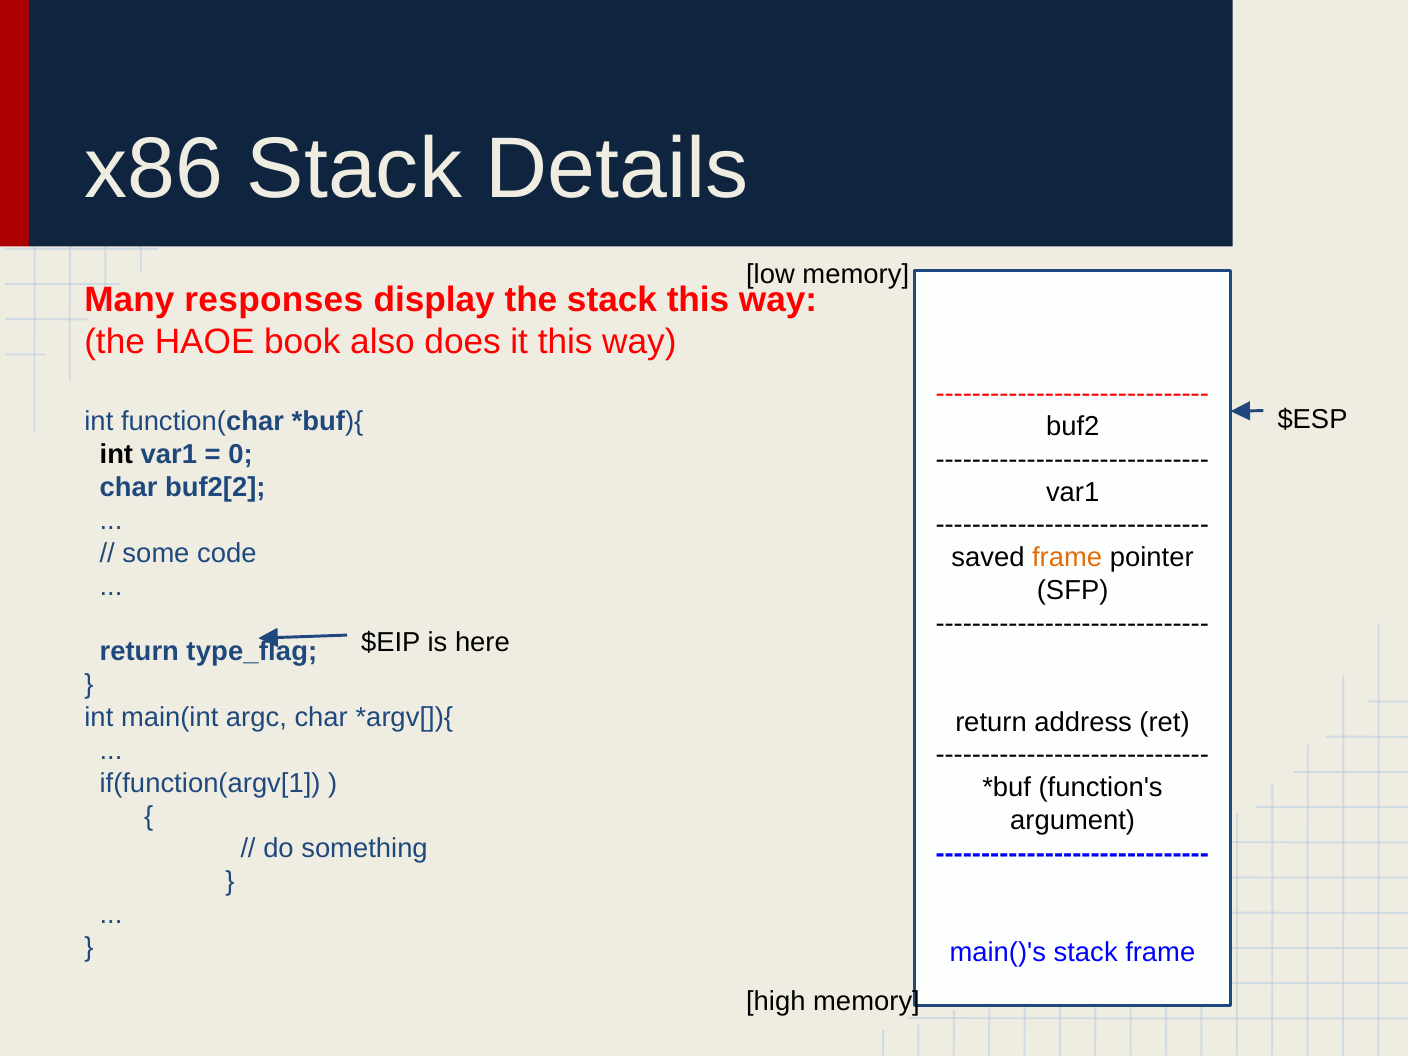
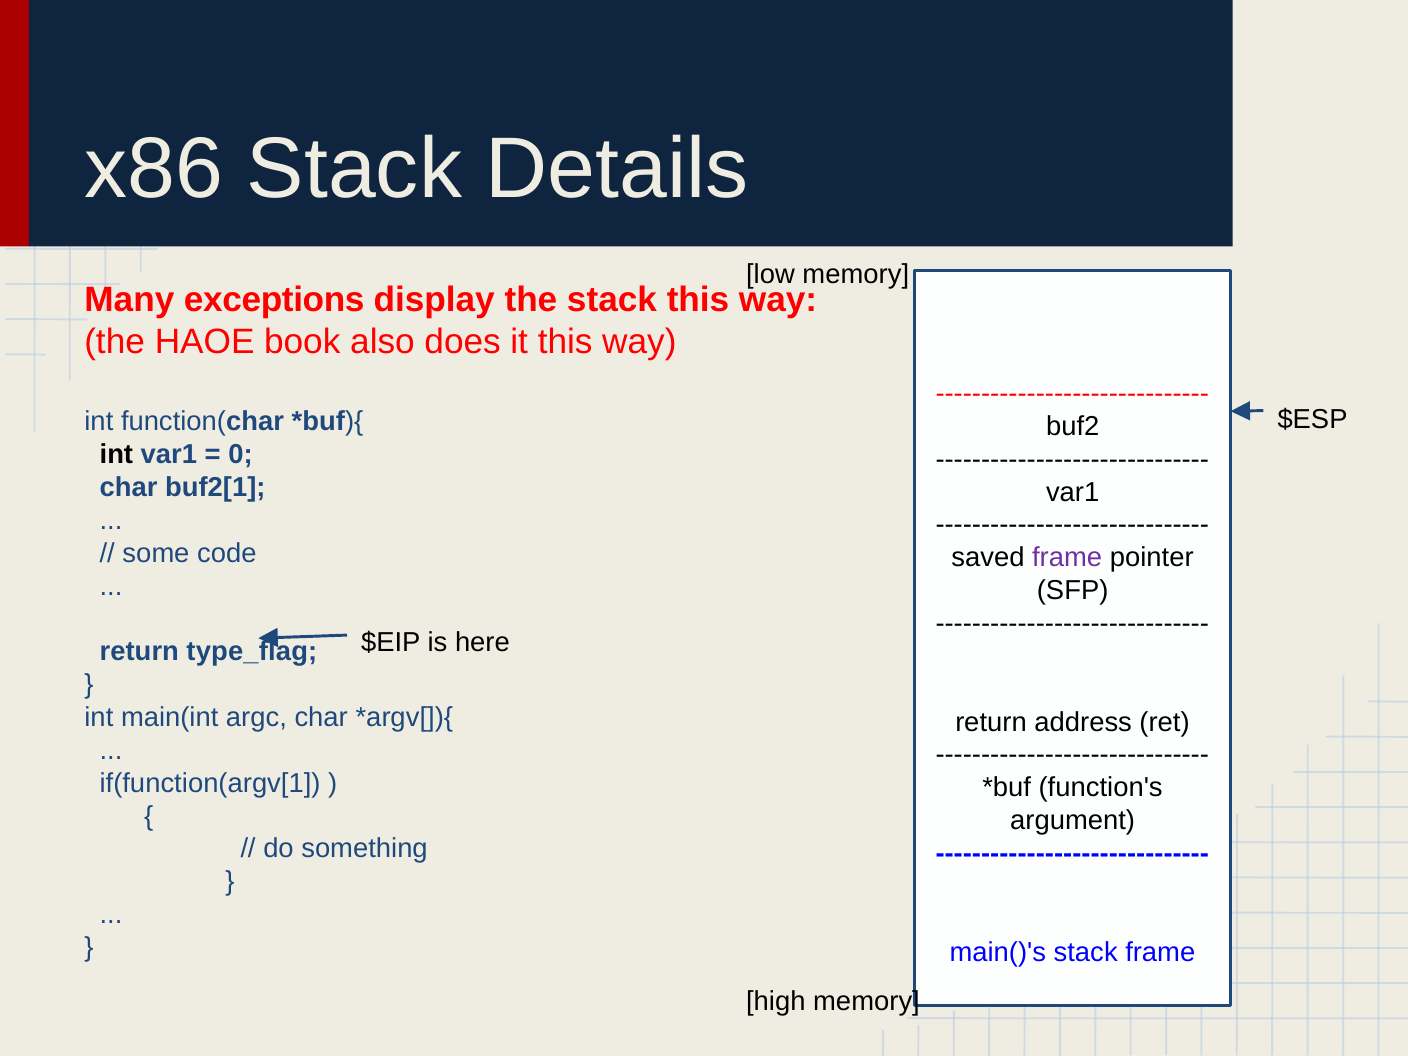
responses: responses -> exceptions
buf2[2: buf2[2 -> buf2[1
frame at (1067, 558) colour: orange -> purple
